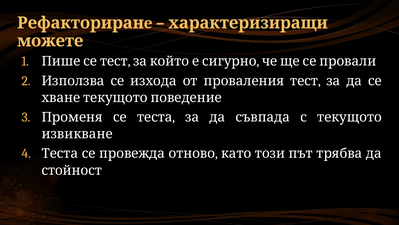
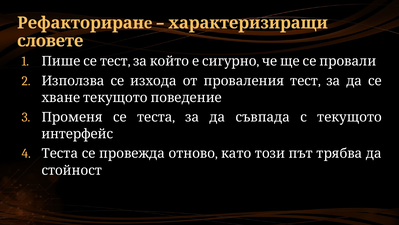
можете: можете -> словете
извикване: извикване -> интерфейс
